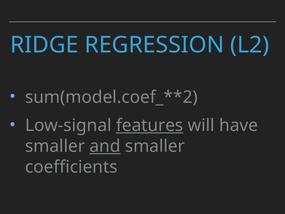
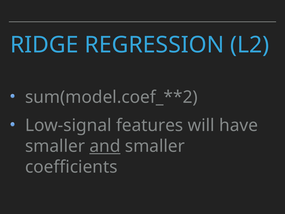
features underline: present -> none
